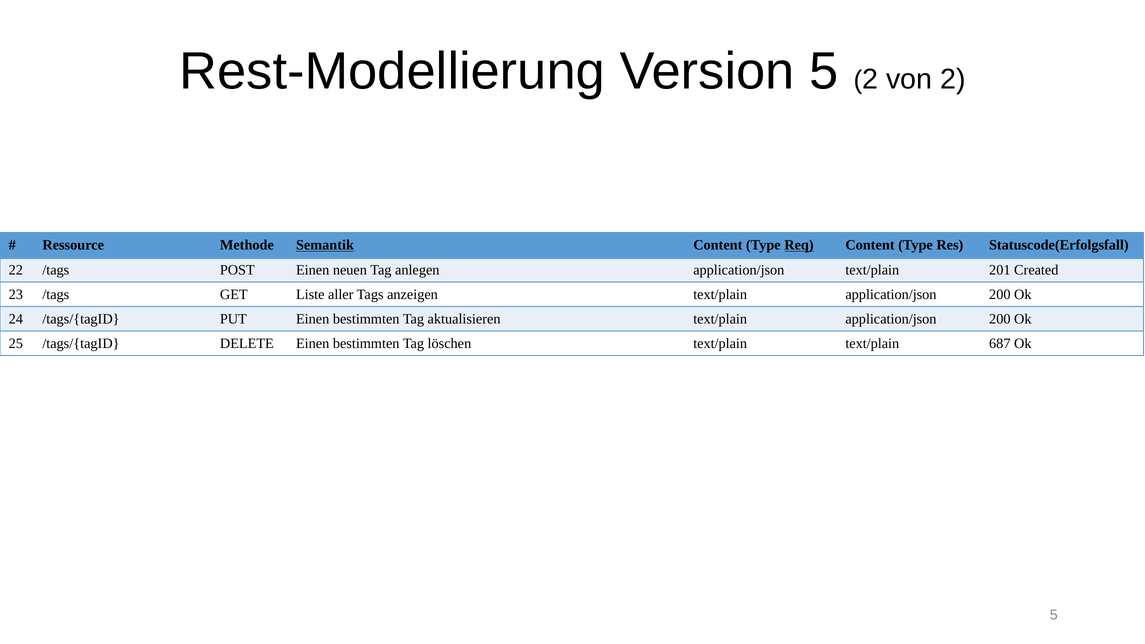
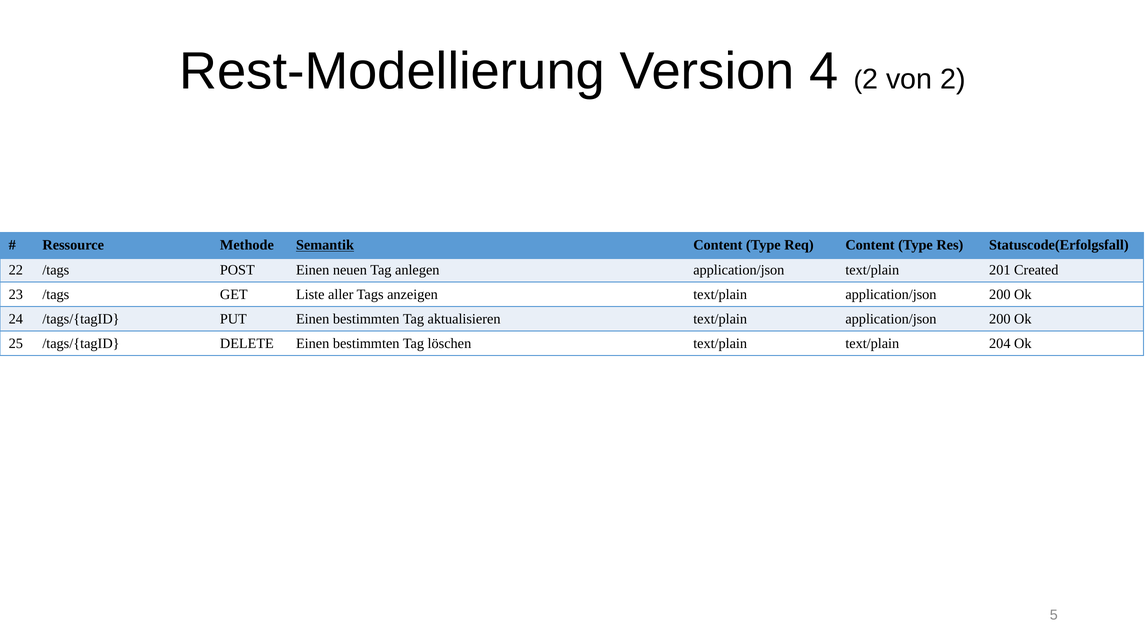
Version 5: 5 -> 4
Req underline: present -> none
687: 687 -> 204
